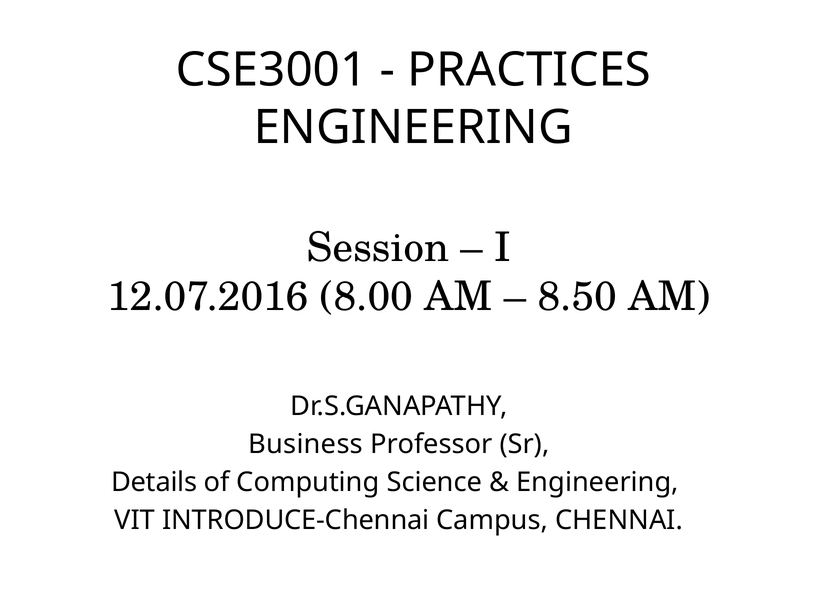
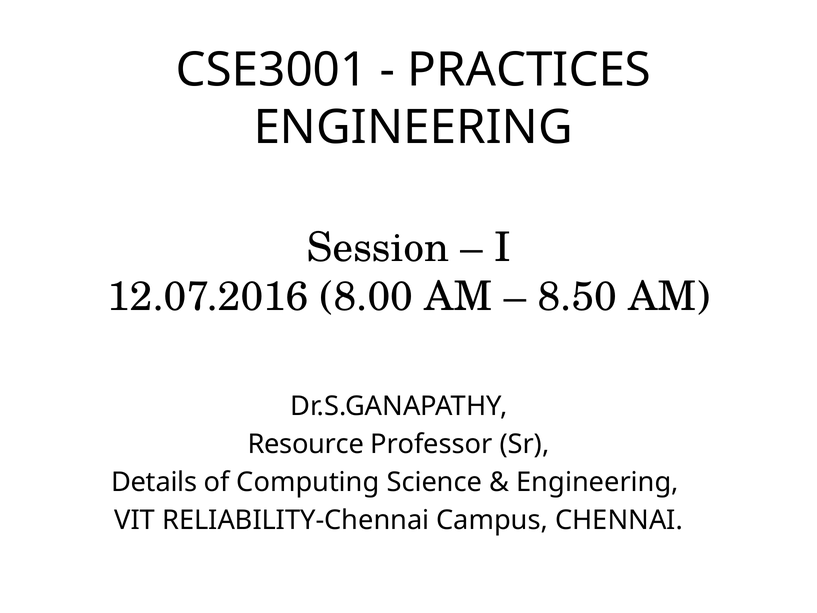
Business: Business -> Resource
INTRODUCE-Chennai: INTRODUCE-Chennai -> RELIABILITY-Chennai
